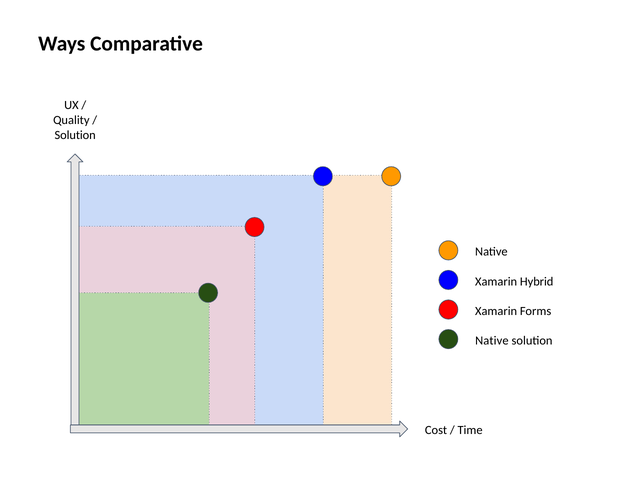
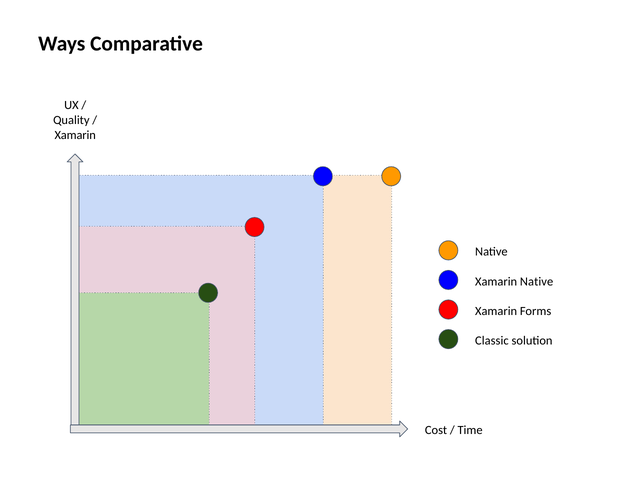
Solution at (75, 135): Solution -> Xamarin
Xamarin Hybrid: Hybrid -> Native
Native at (492, 341): Native -> Classic
